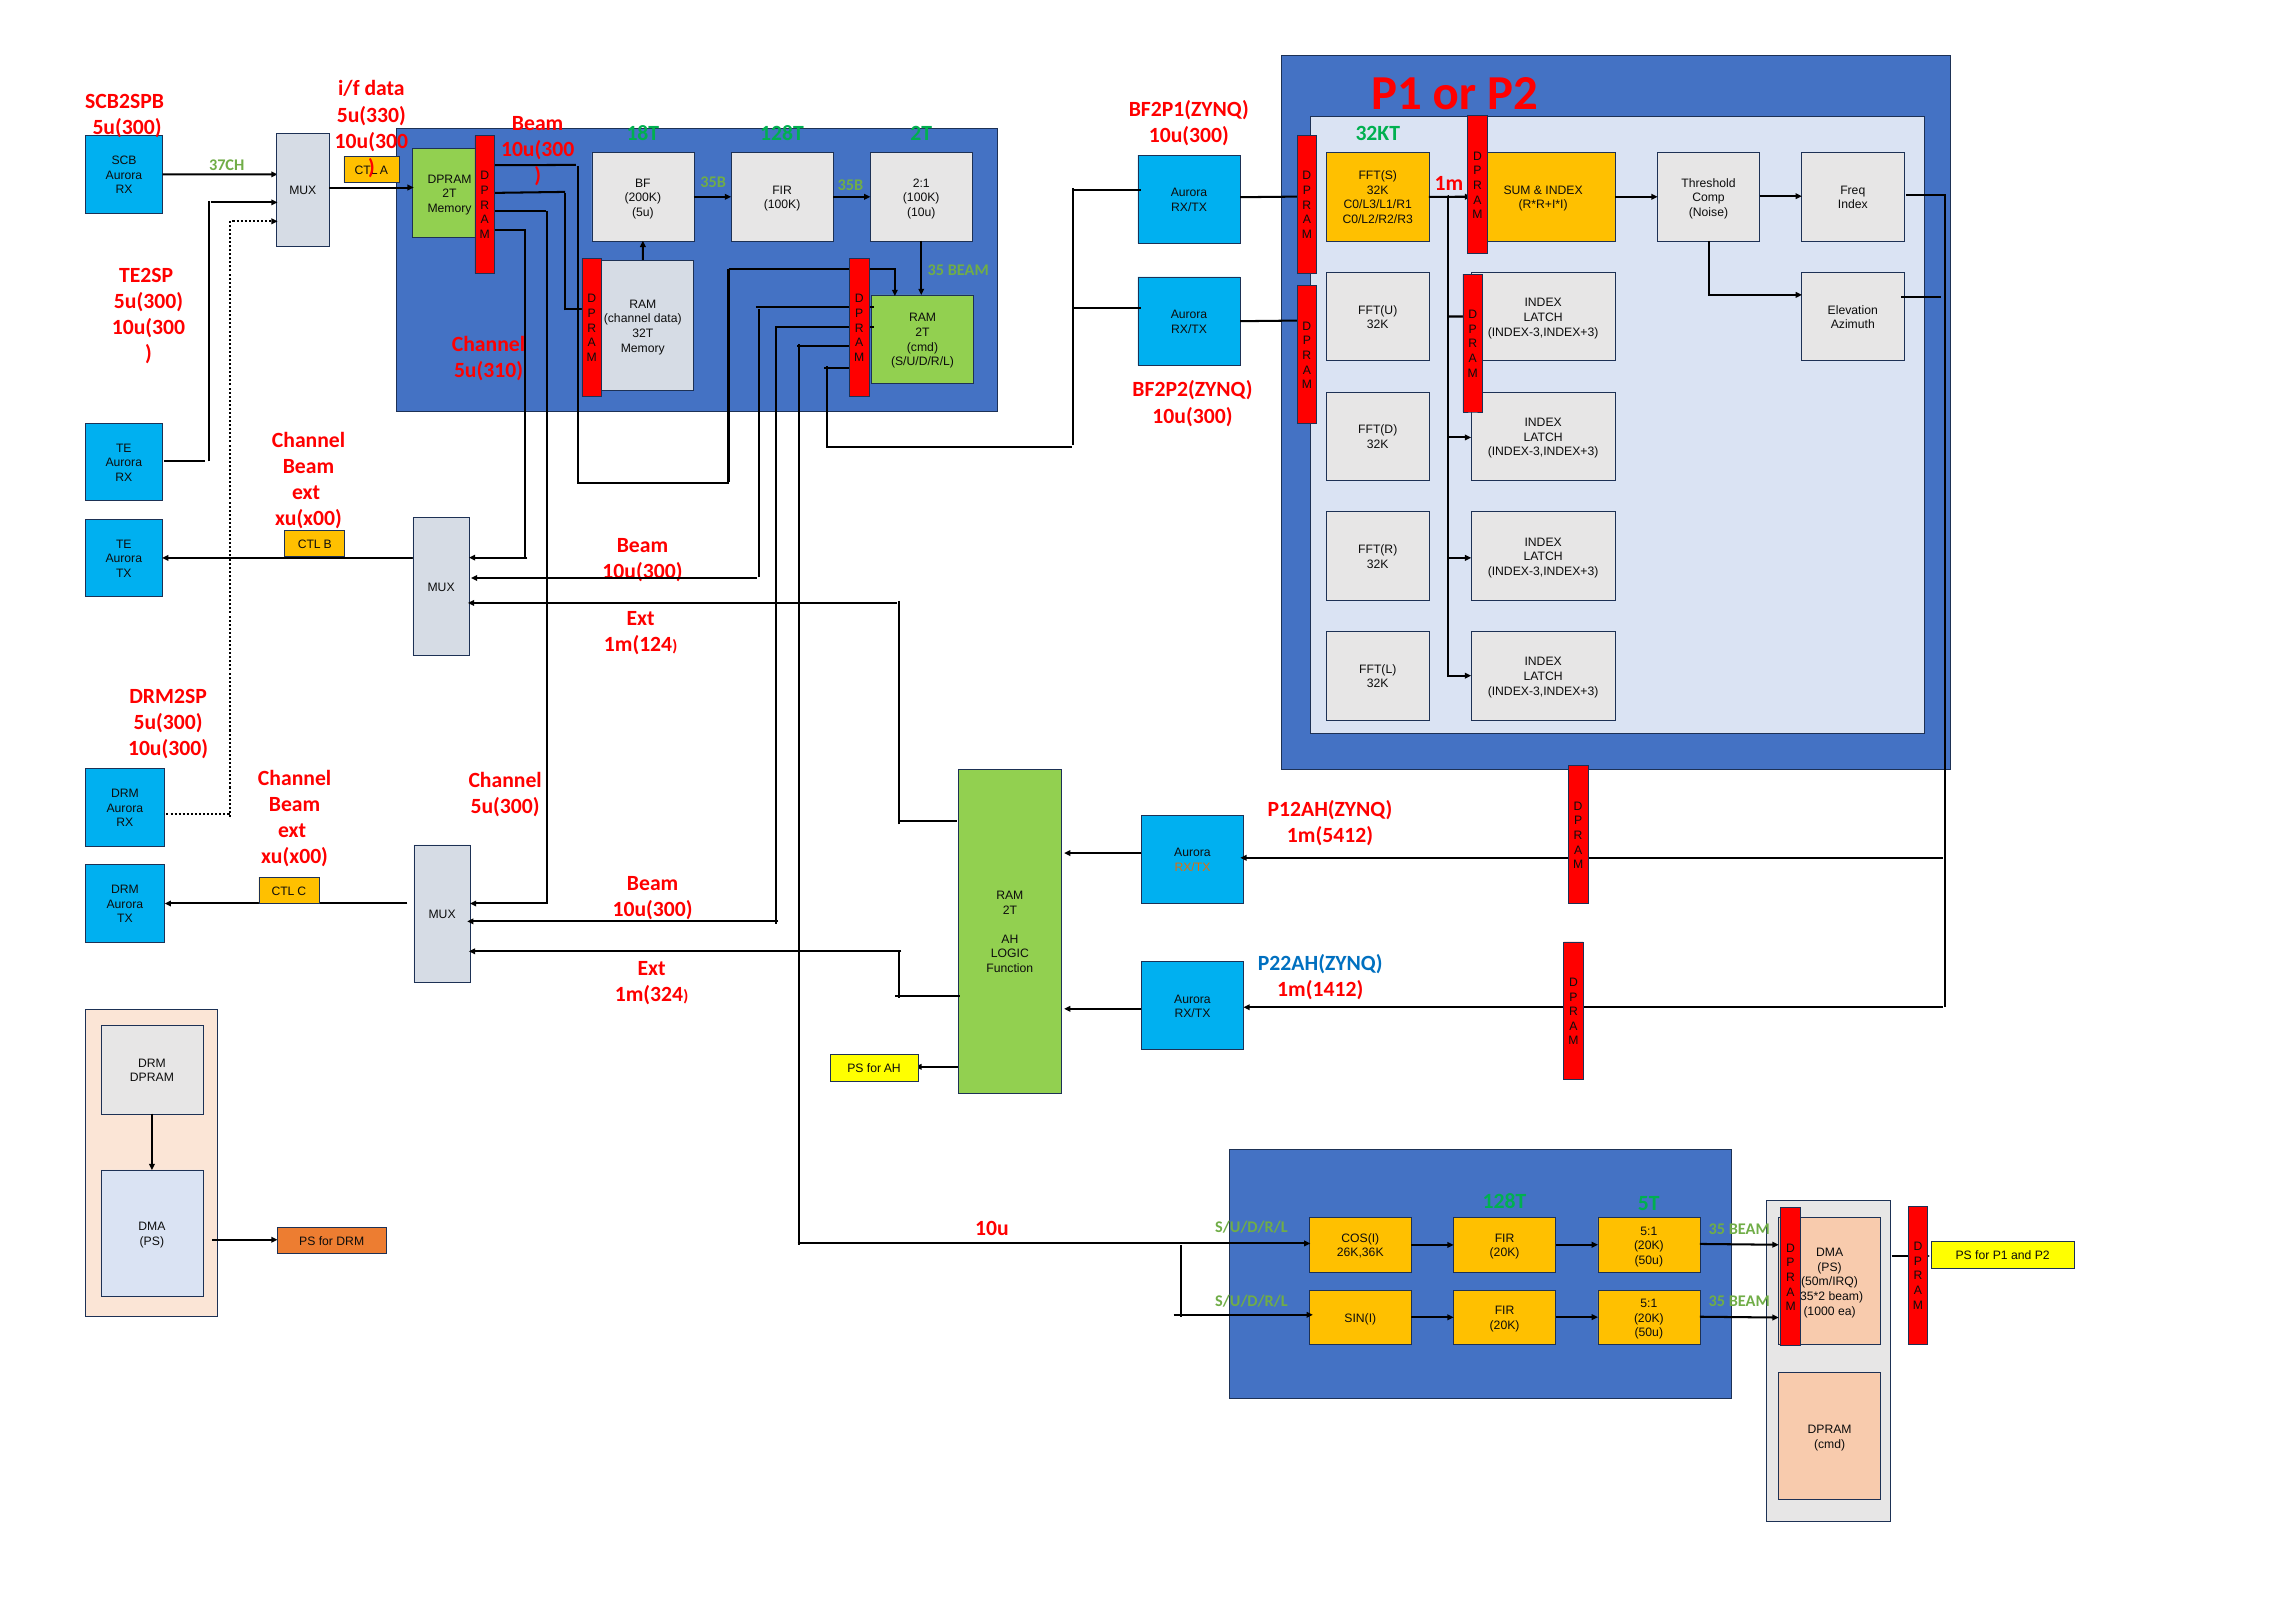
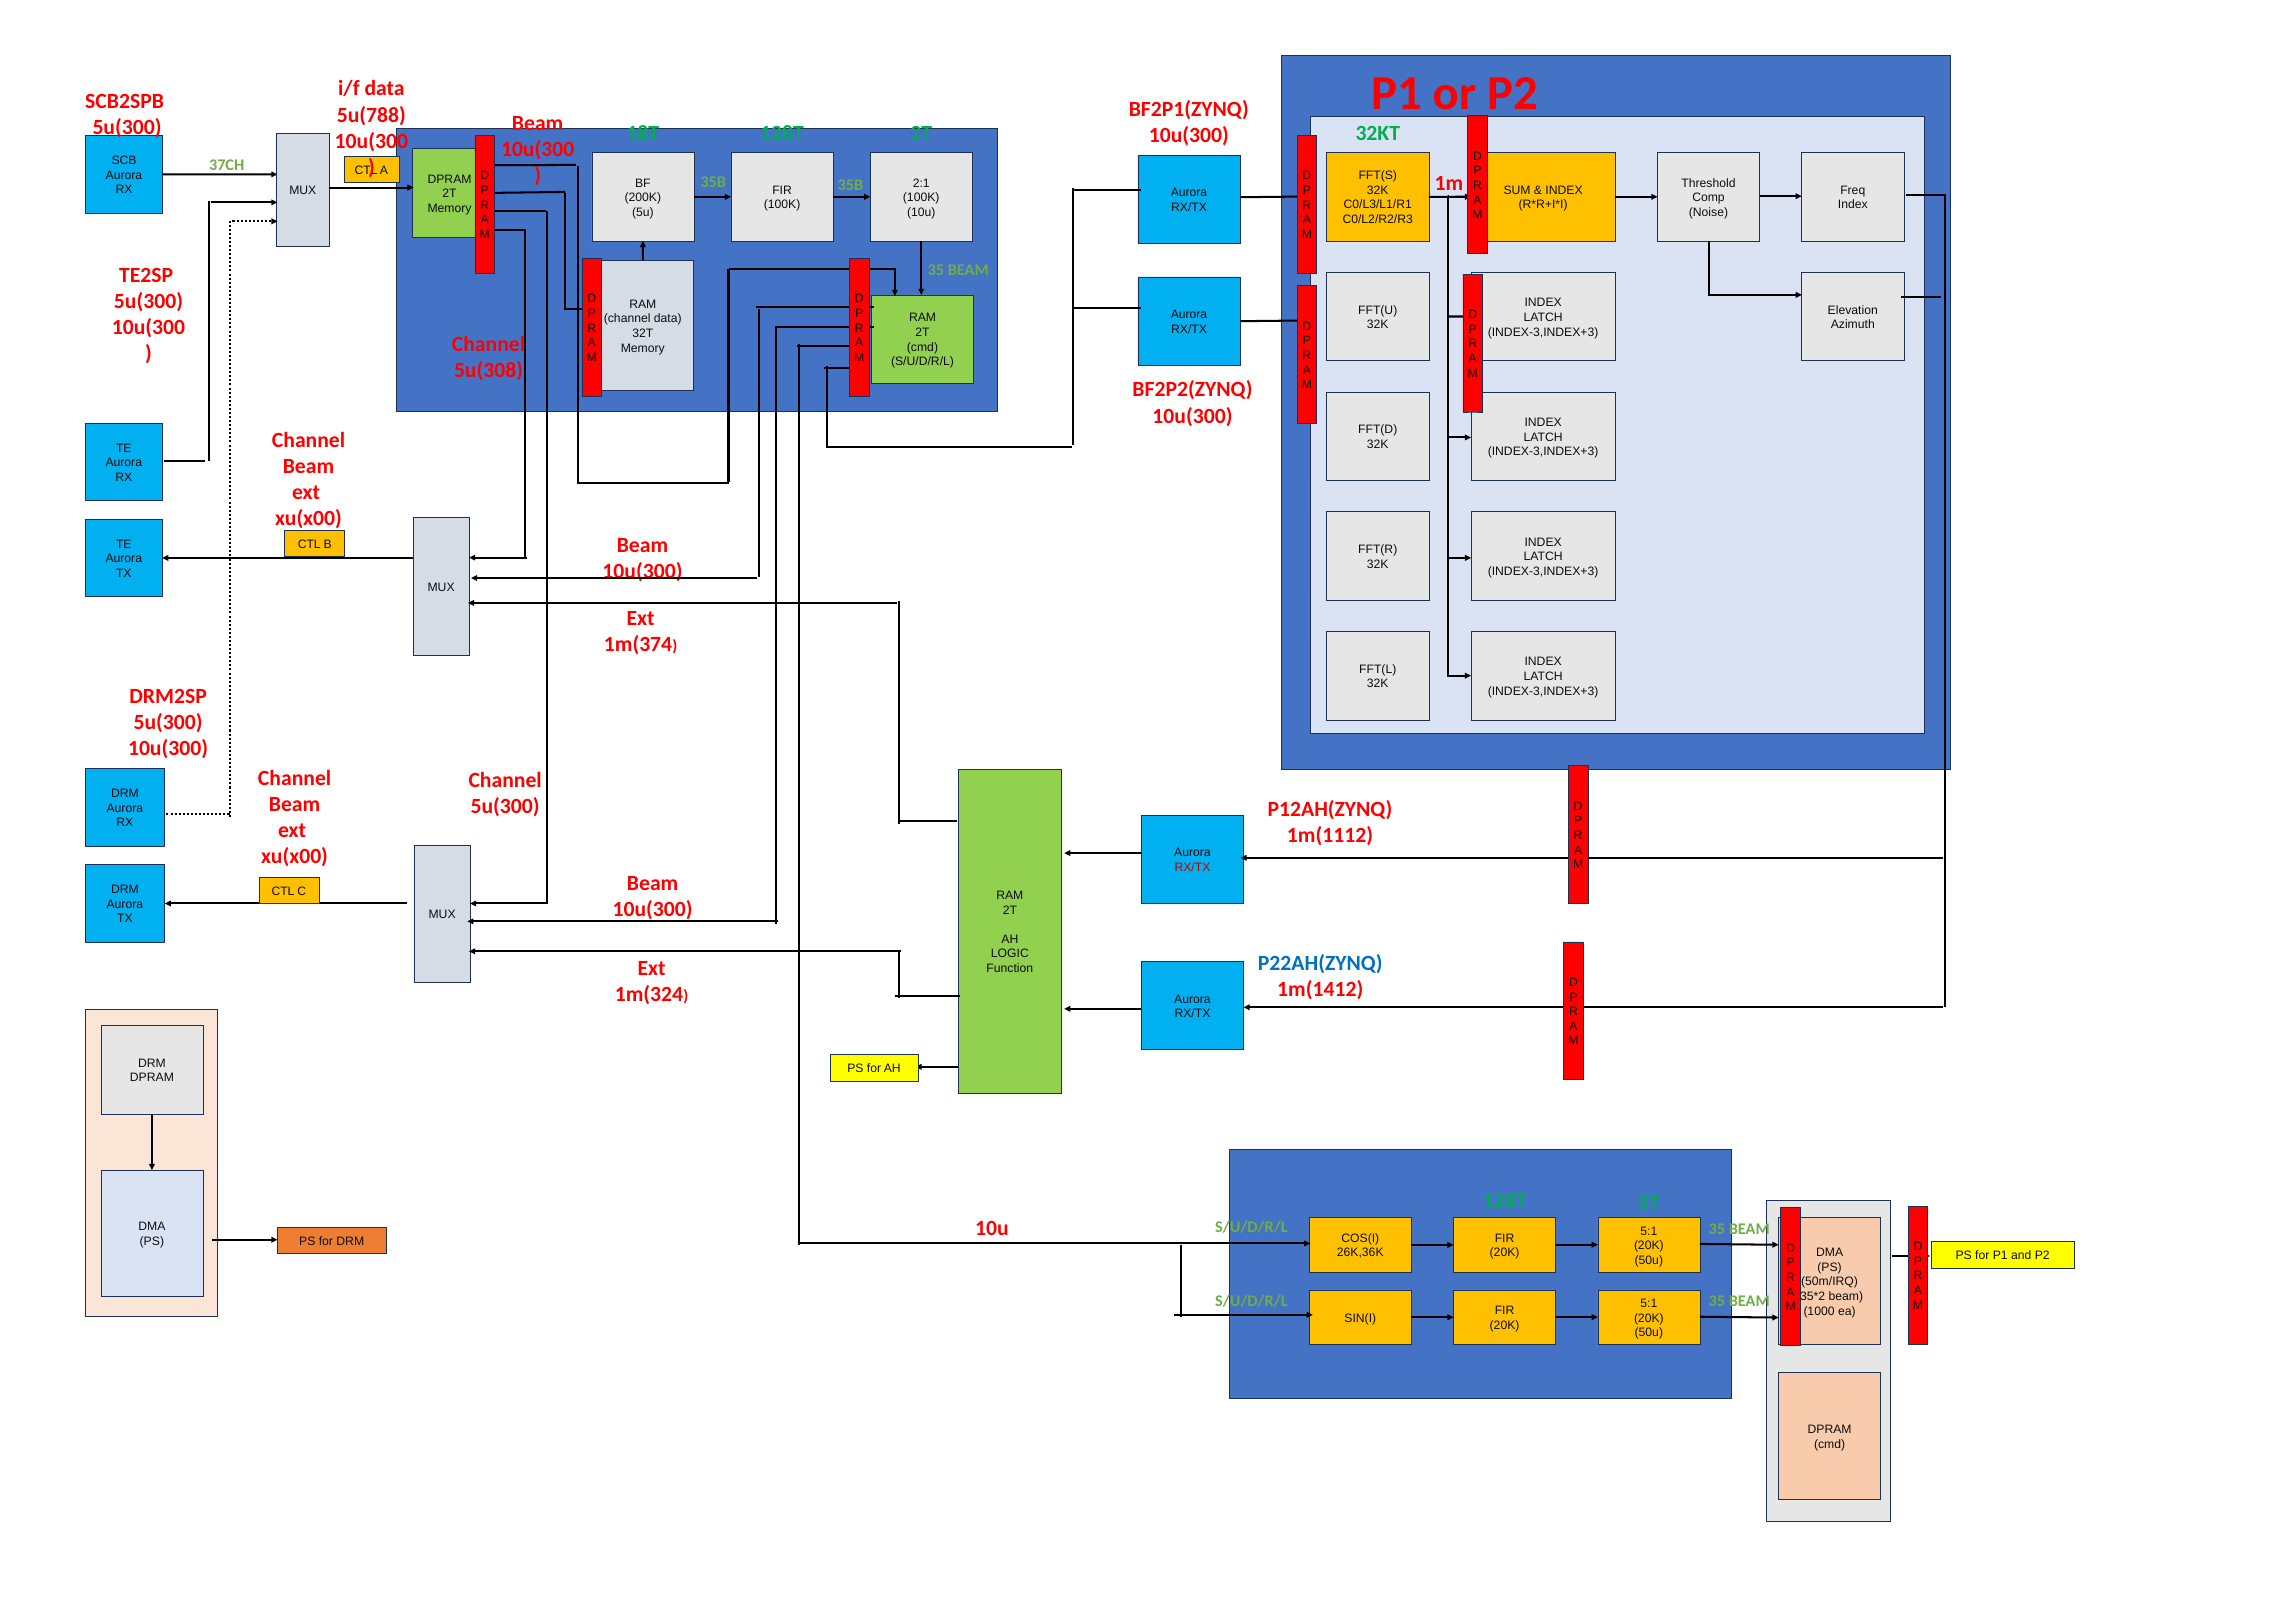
5u(330: 5u(330 -> 5u(788
5u(310: 5u(310 -> 5u(308
1m(124: 1m(124 -> 1m(374
1m(5412: 1m(5412 -> 1m(1112
RX/TX at (1192, 867) colour: orange -> red
